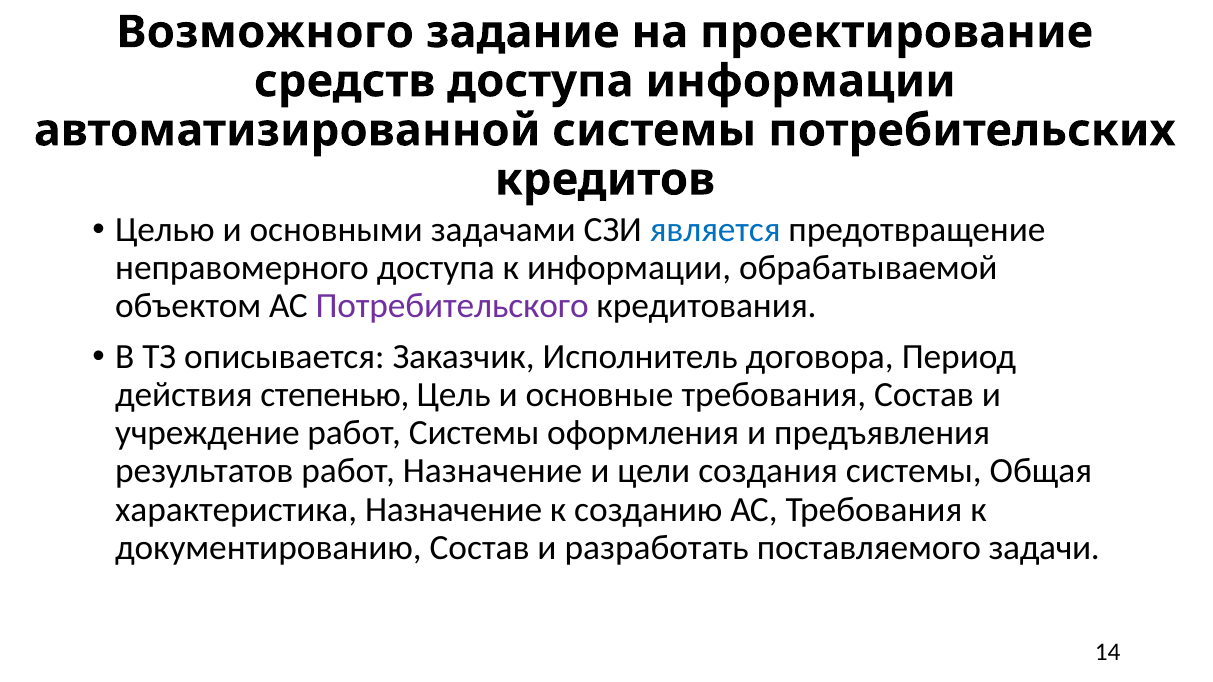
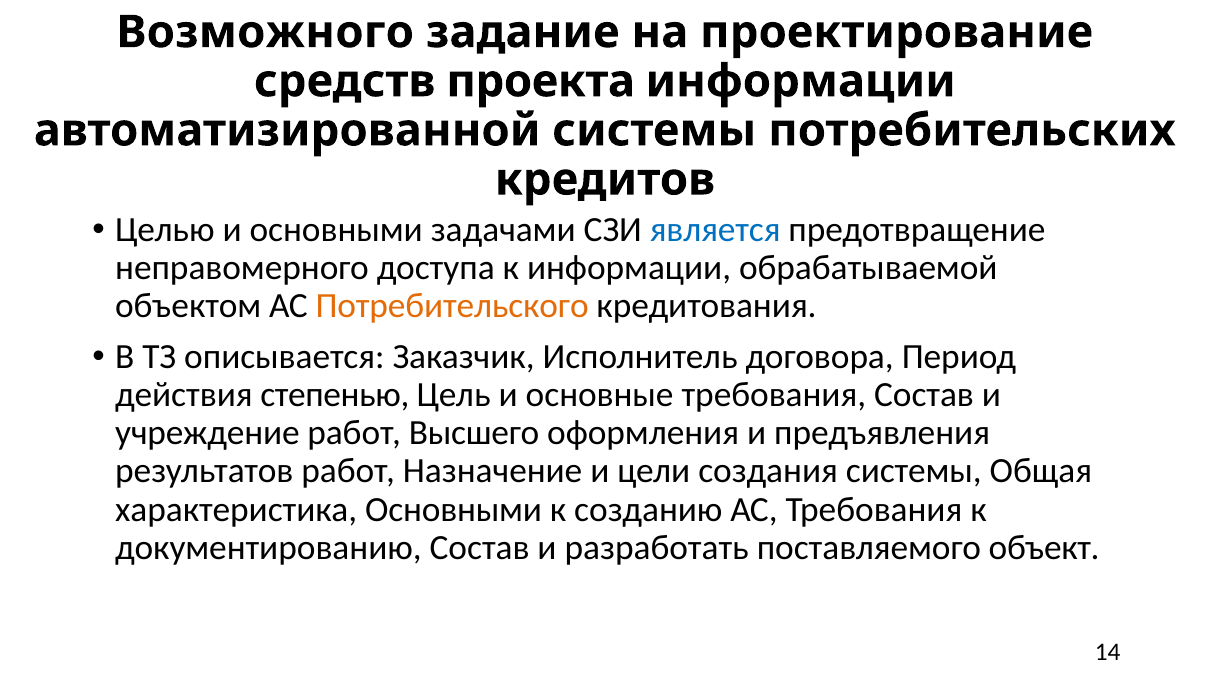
средств доступа: доступа -> проекта
Потребительского colour: purple -> orange
работ Системы: Системы -> Высшего
характеристика Назначение: Назначение -> Основными
задачи: задачи -> объект
